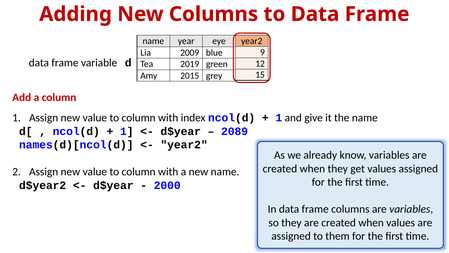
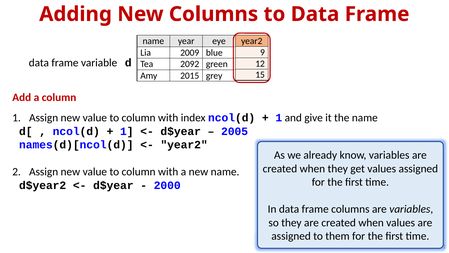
2019: 2019 -> 2092
2089: 2089 -> 2005
